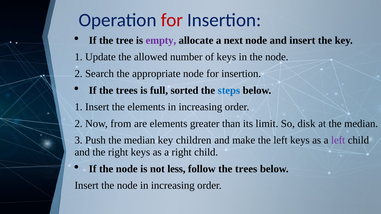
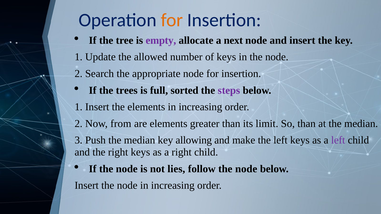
for at (172, 20) colour: red -> orange
steps colour: blue -> purple
So disk: disk -> than
children: children -> allowing
less: less -> lies
follow the trees: trees -> node
